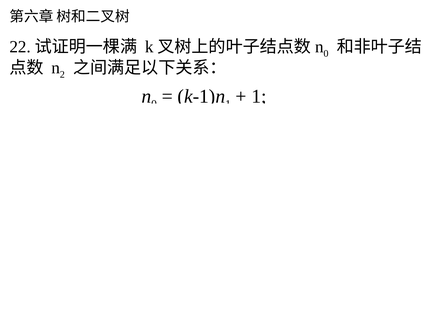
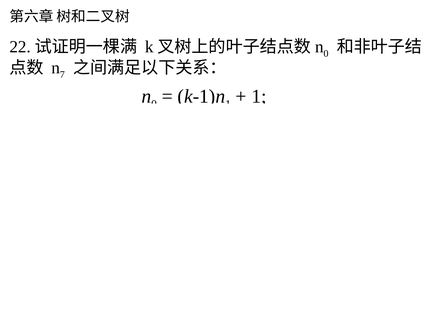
2: 2 -> 7
